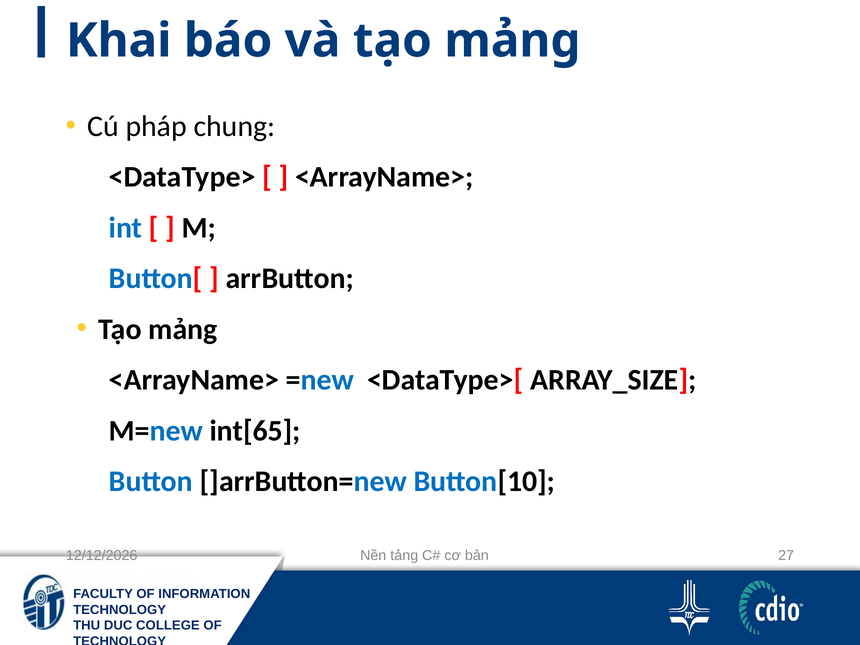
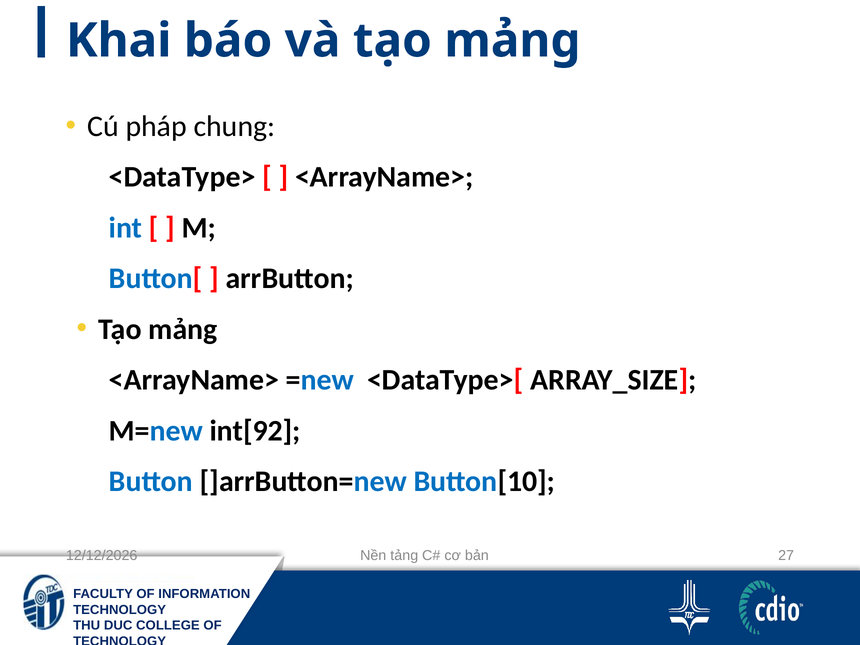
int[65: int[65 -> int[92
